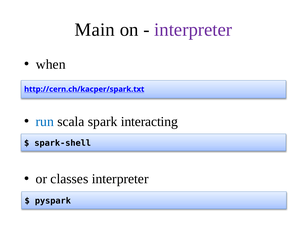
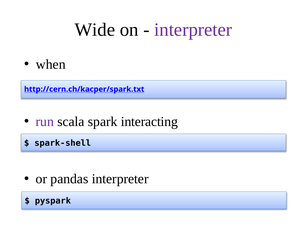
Main: Main -> Wide
run colour: blue -> purple
classes: classes -> pandas
